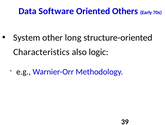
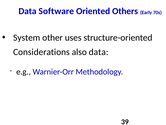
long: long -> uses
Characteristics: Characteristics -> Considerations
also logic: logic -> data
